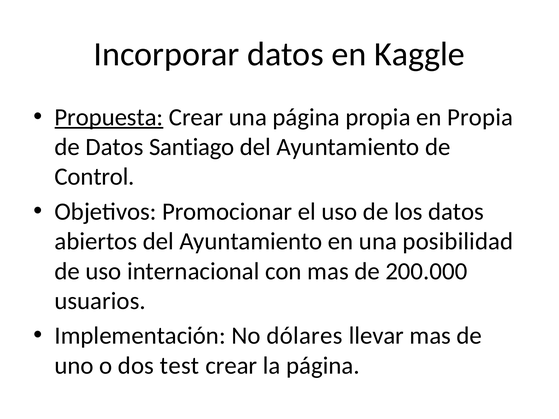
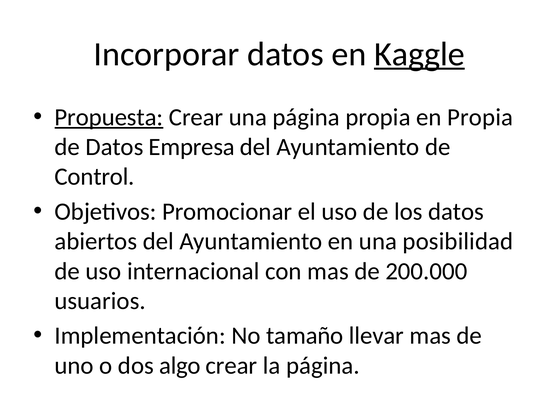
Kaggle underline: none -> present
Santiago: Santiago -> Empresa
dólares: dólares -> tamaño
test: test -> algo
